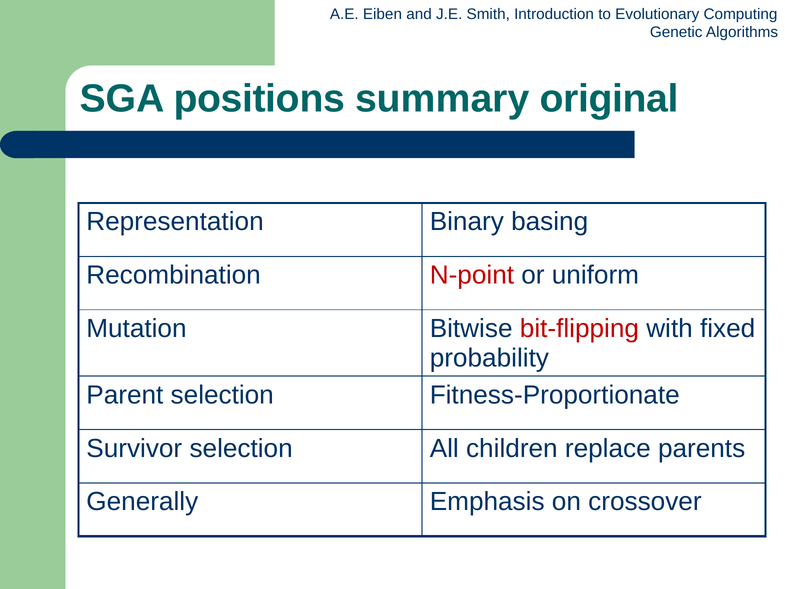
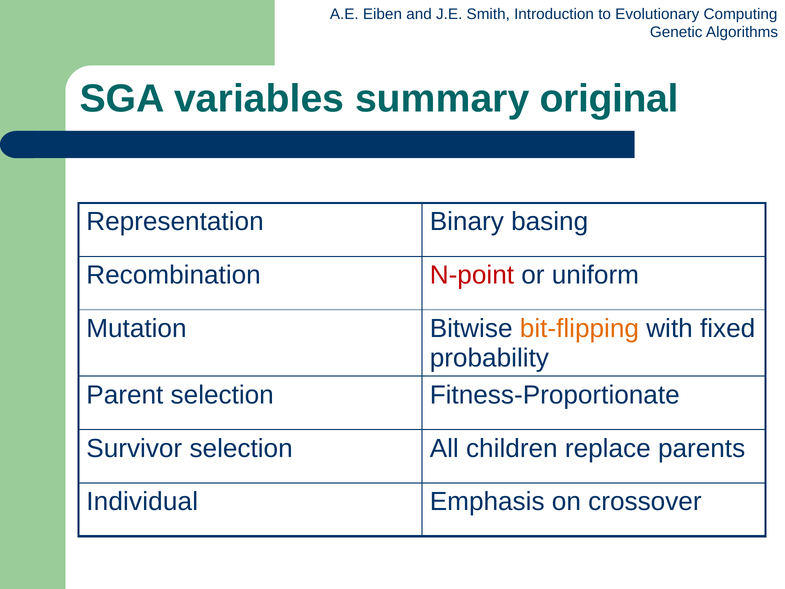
positions: positions -> variables
bit-flipping colour: red -> orange
Generally: Generally -> Individual
